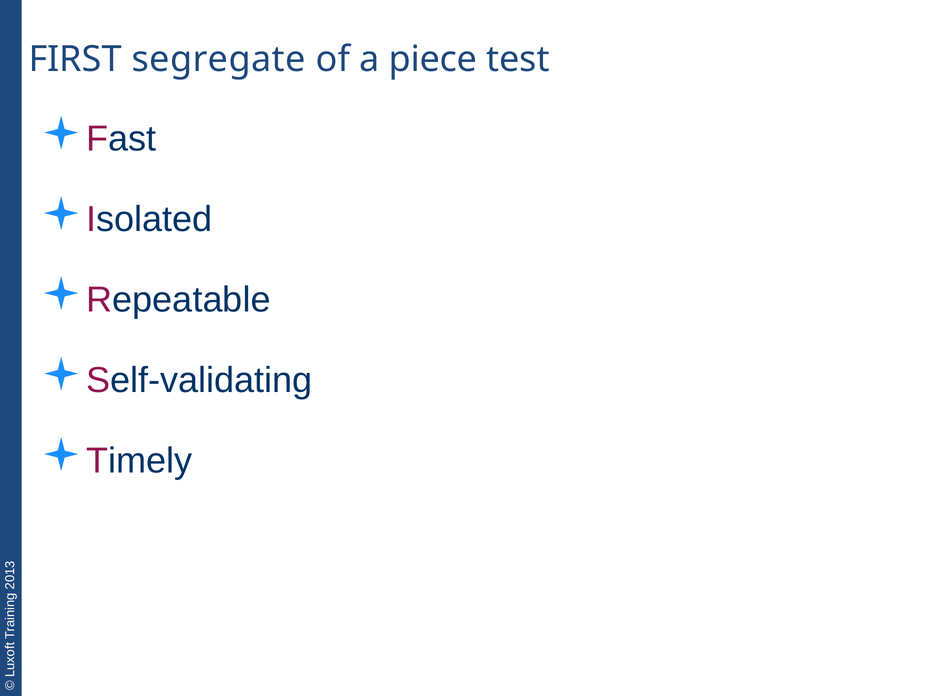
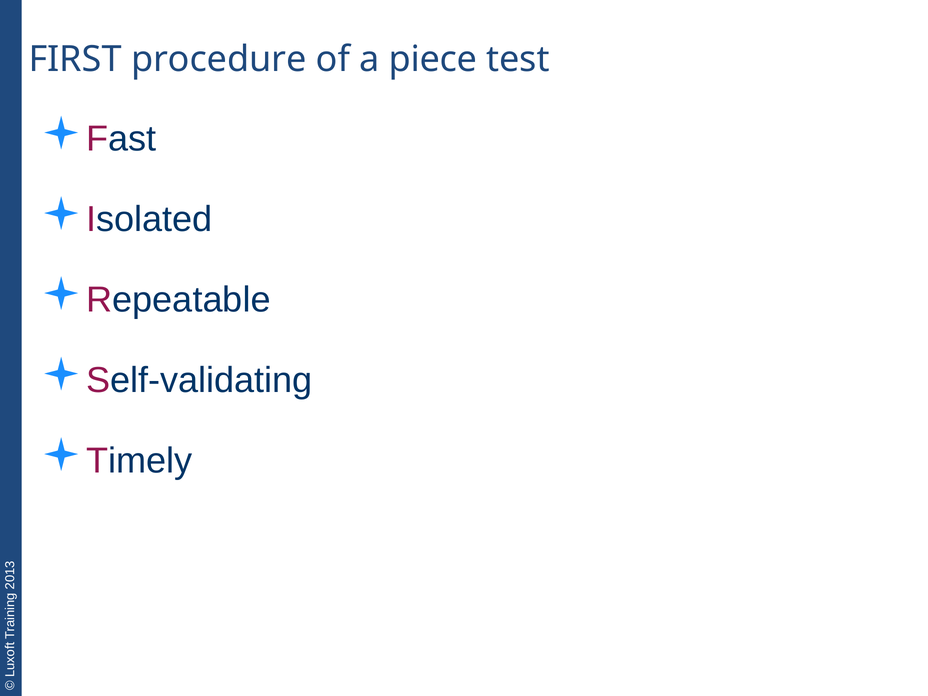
segregate: segregate -> procedure
